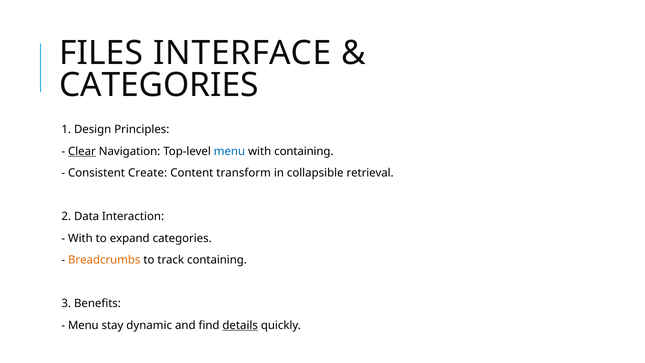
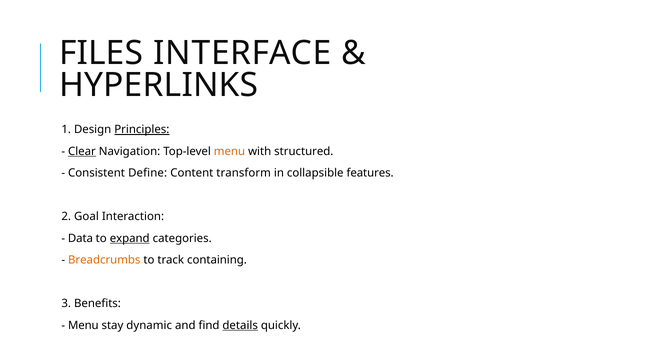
CATEGORIES at (159, 85): CATEGORIES -> HYPERLINKS
Principles underline: none -> present
menu at (229, 151) colour: blue -> orange
with containing: containing -> structured
Create: Create -> Define
retrieval: retrieval -> features
Data: Data -> Goal
With at (80, 238): With -> Data
expand underline: none -> present
